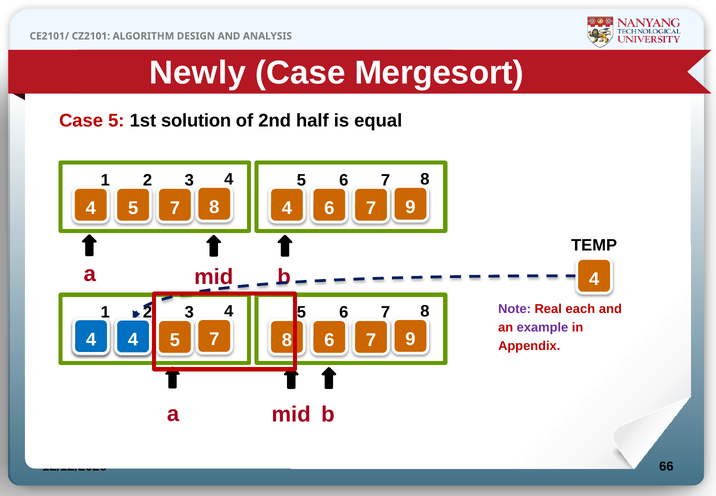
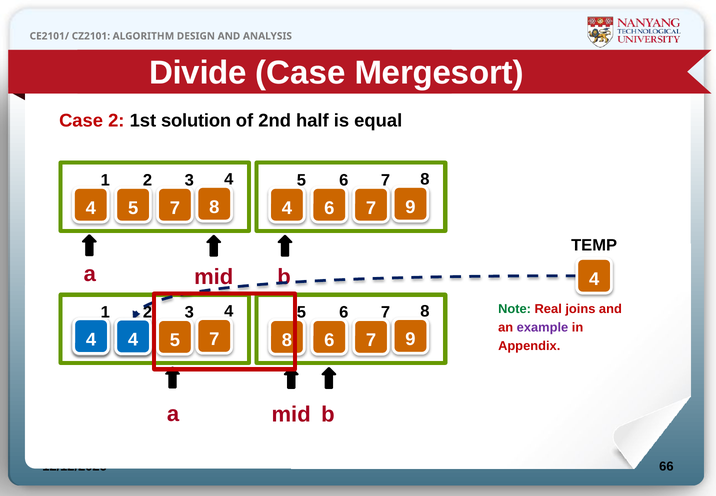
Newly: Newly -> Divide
Case 5: 5 -> 2
Note colour: purple -> green
each: each -> joins
